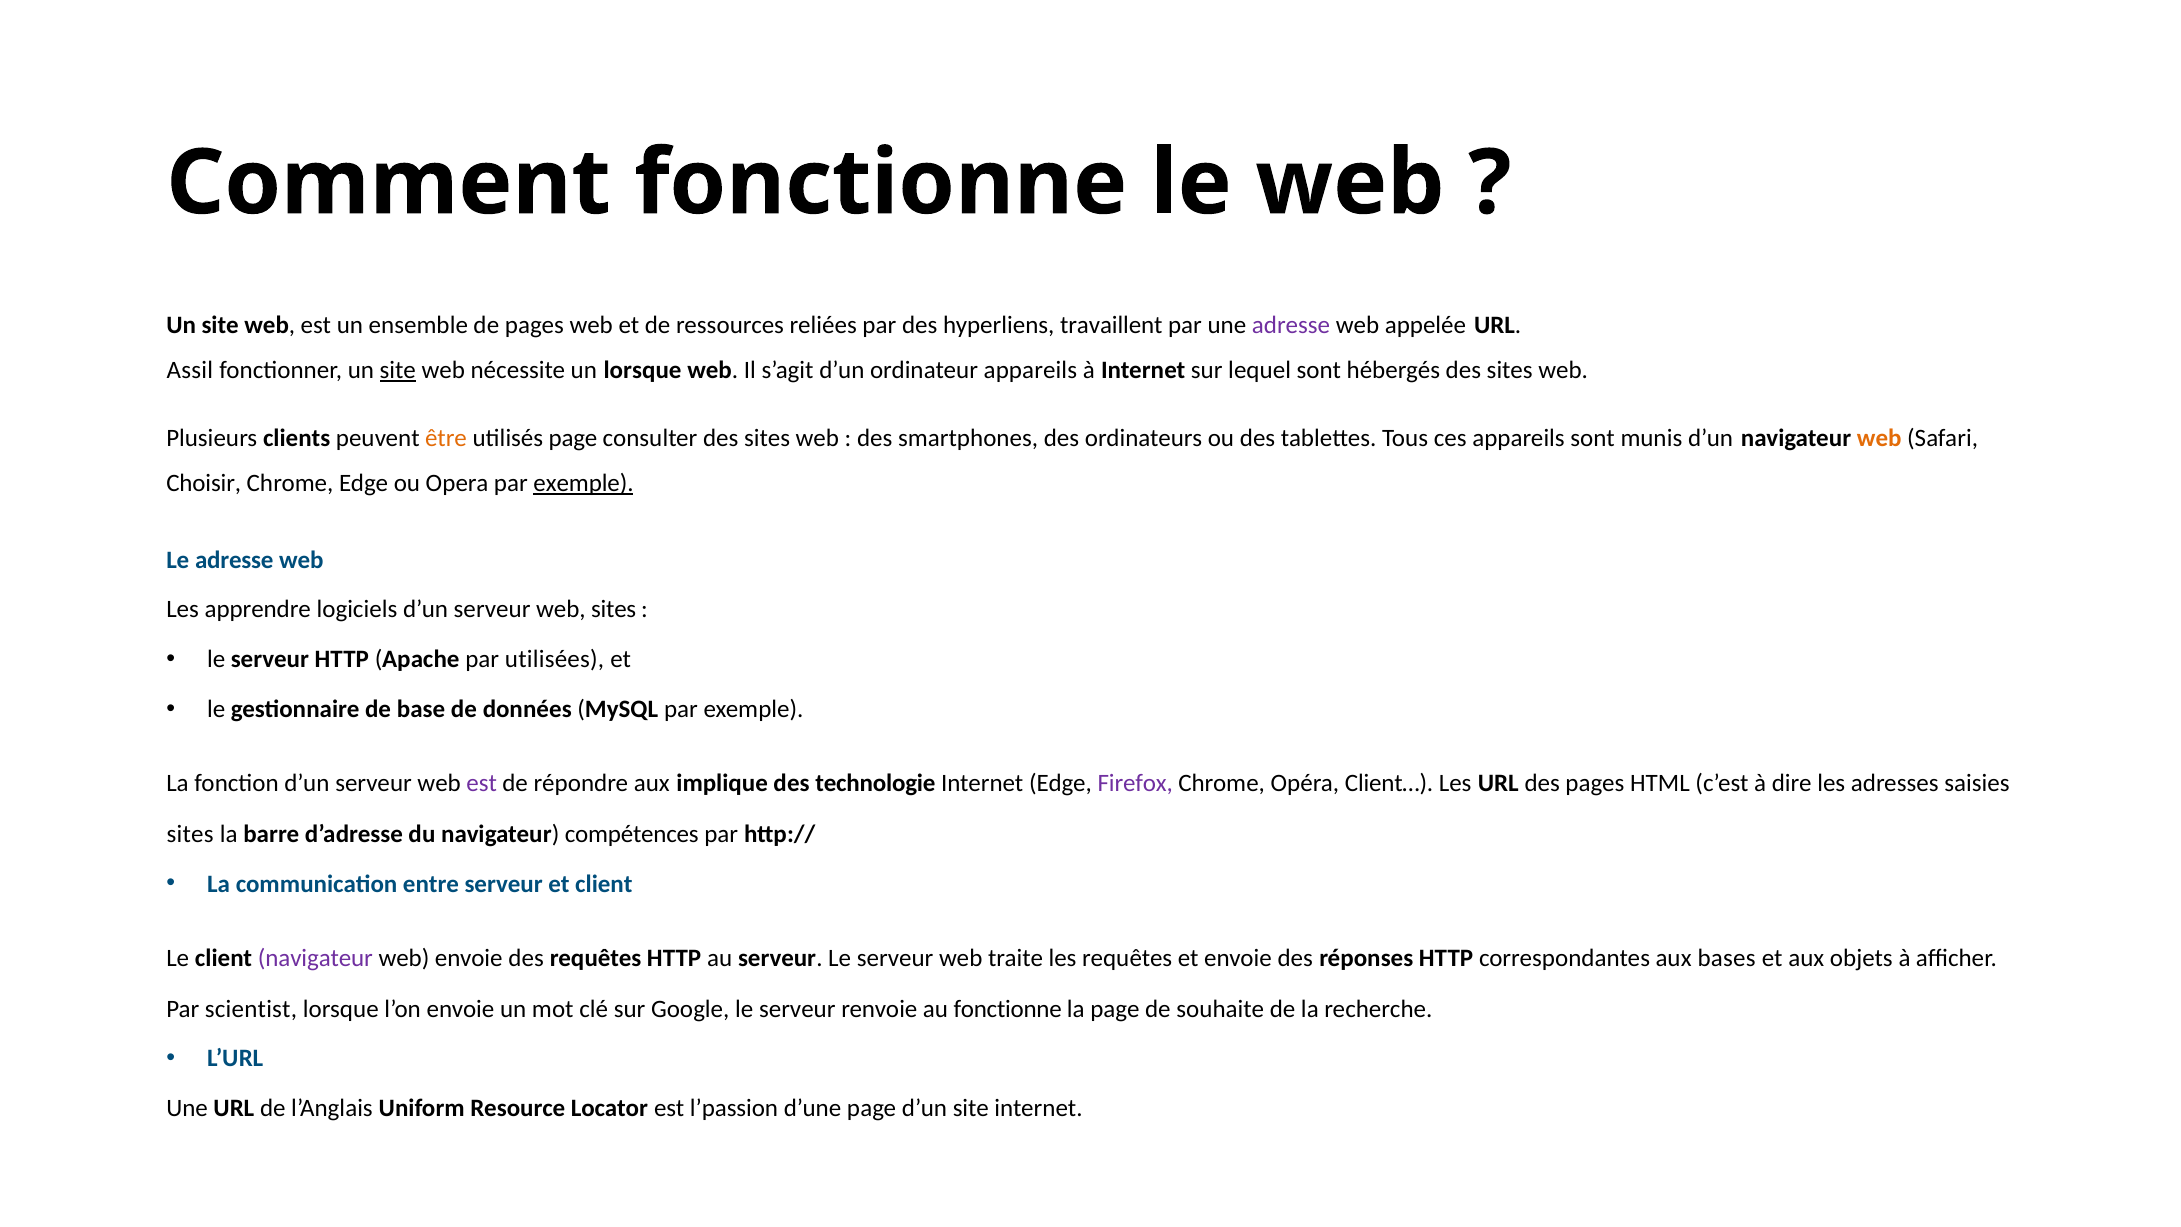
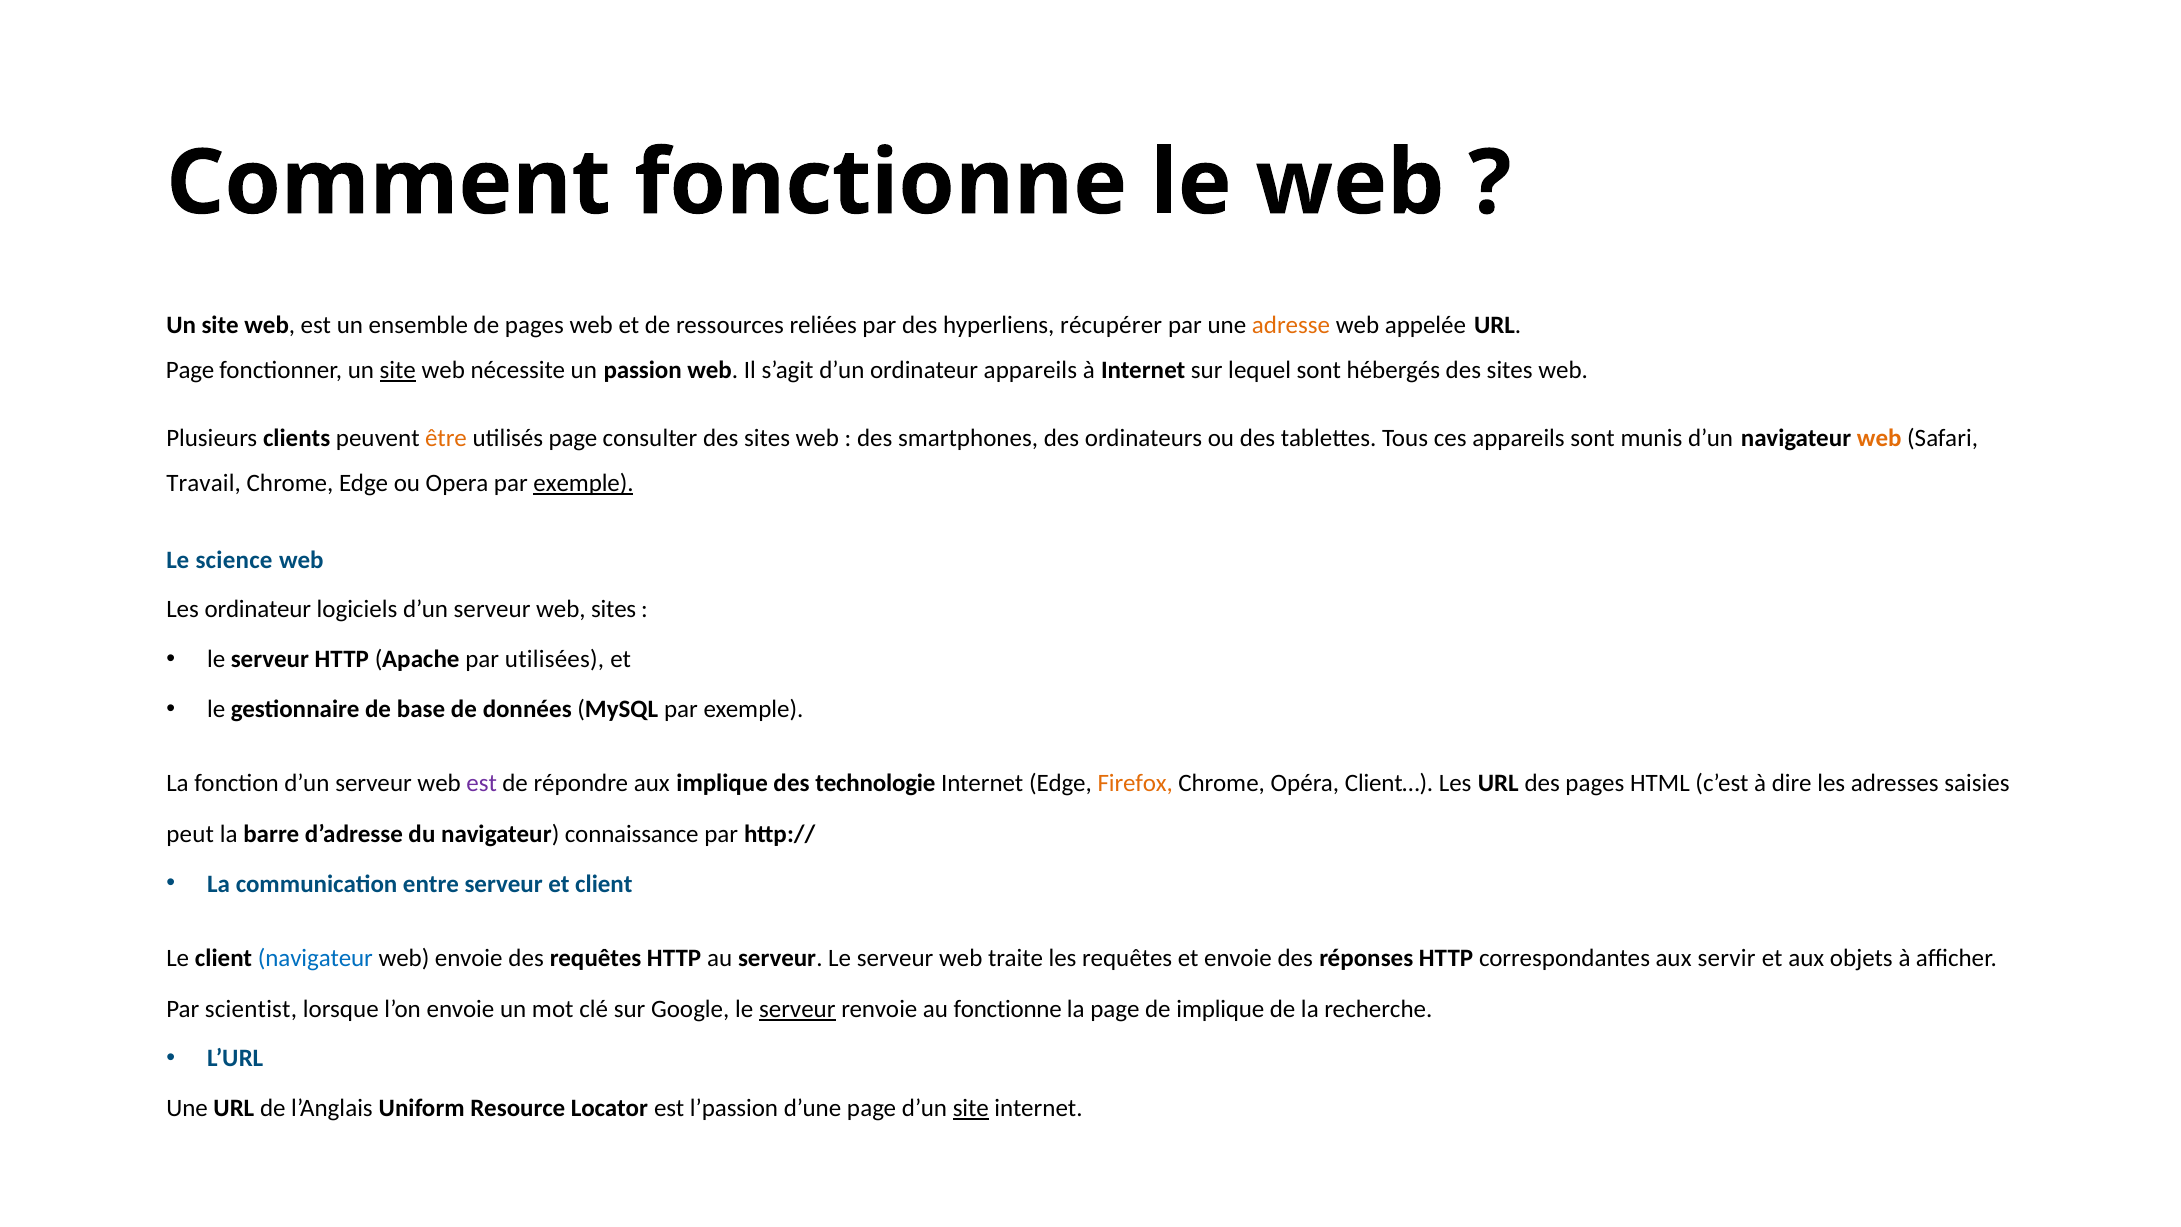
travaillent: travaillent -> récupérer
adresse at (1291, 325) colour: purple -> orange
Assil at (190, 370): Assil -> Page
un lorsque: lorsque -> passion
Choisir: Choisir -> Travail
Le adresse: adresse -> science
Les apprendre: apprendre -> ordinateur
Firefox colour: purple -> orange
sites at (190, 834): sites -> peut
compétences: compétences -> connaissance
navigateur at (315, 958) colour: purple -> blue
bases: bases -> servir
serveur at (797, 1009) underline: none -> present
de souhaite: souhaite -> implique
site at (971, 1108) underline: none -> present
